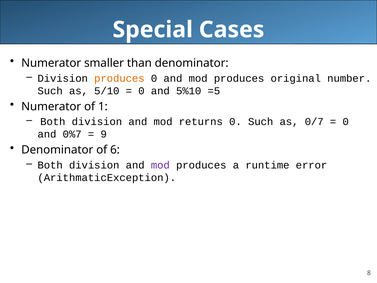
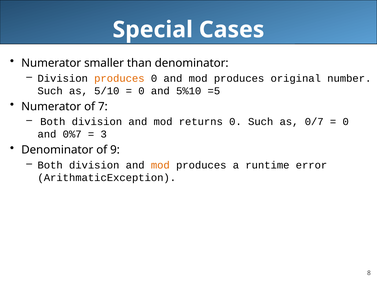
1: 1 -> 7
9: 9 -> 3
6: 6 -> 9
mod at (160, 165) colour: purple -> orange
